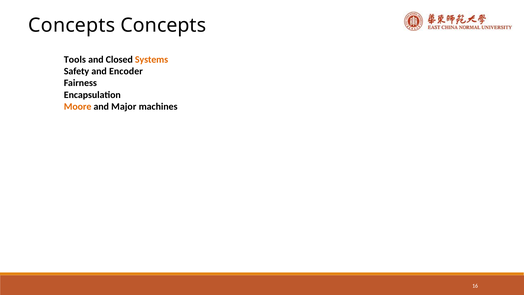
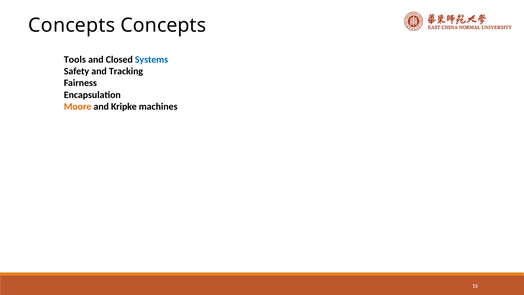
Systems colour: orange -> blue
Encoder: Encoder -> Tracking
Major: Major -> Kripke
